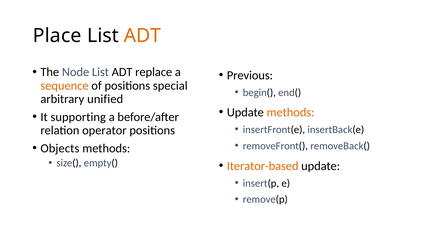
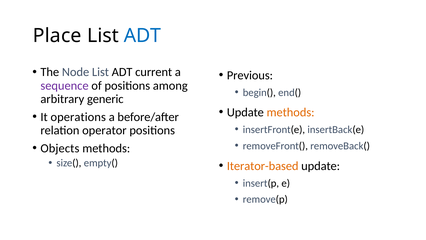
ADT at (143, 36) colour: orange -> blue
replace: replace -> current
sequence colour: orange -> purple
special: special -> among
unified: unified -> generic
supporting: supporting -> operations
